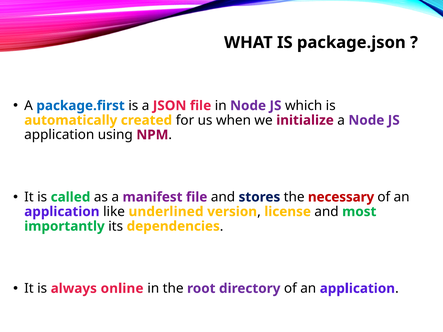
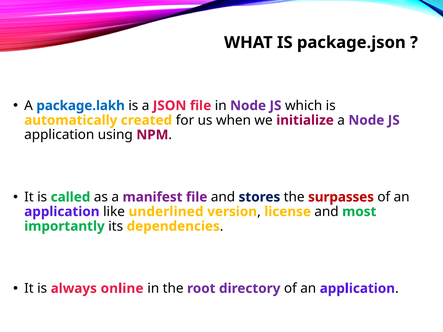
package.first: package.first -> package.lakh
necessary: necessary -> surpasses
